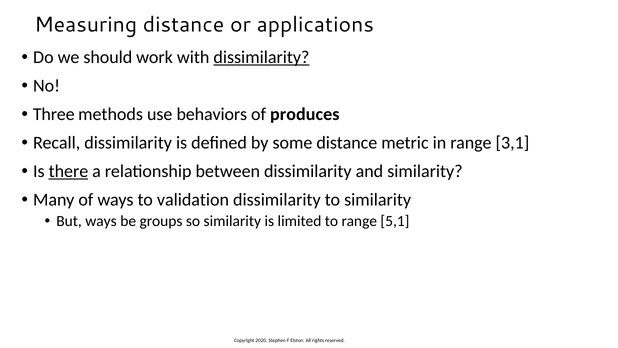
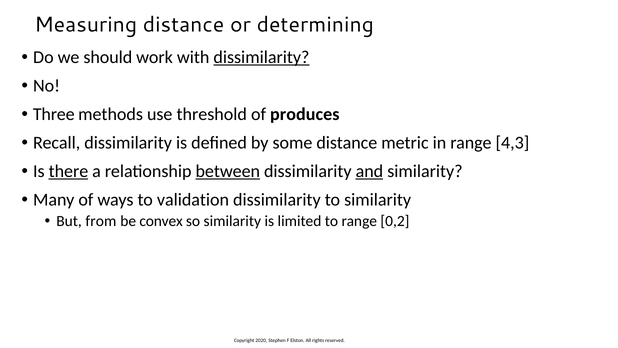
applications: applications -> determining
behaviors: behaviors -> threshold
3,1: 3,1 -> 4,3
between underline: none -> present
and underline: none -> present
But ways: ways -> from
groups: groups -> convex
5,1: 5,1 -> 0,2
